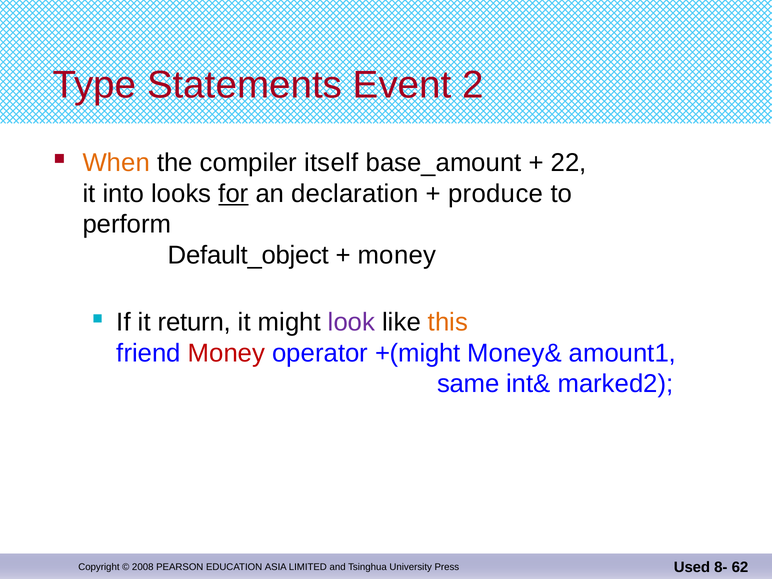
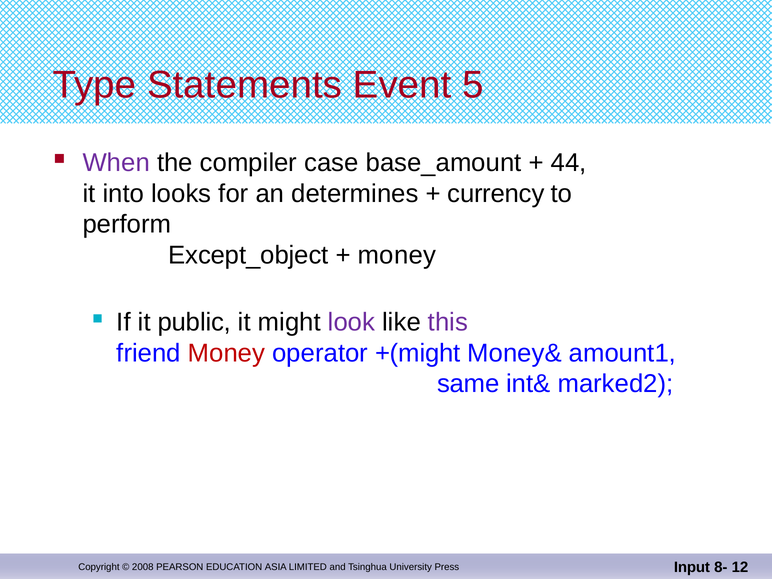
2: 2 -> 5
When colour: orange -> purple
itself: itself -> case
22: 22 -> 44
for underline: present -> none
declaration: declaration -> determines
produce: produce -> currency
Default_object: Default_object -> Except_object
return: return -> public
this colour: orange -> purple
Used: Used -> Input
62: 62 -> 12
